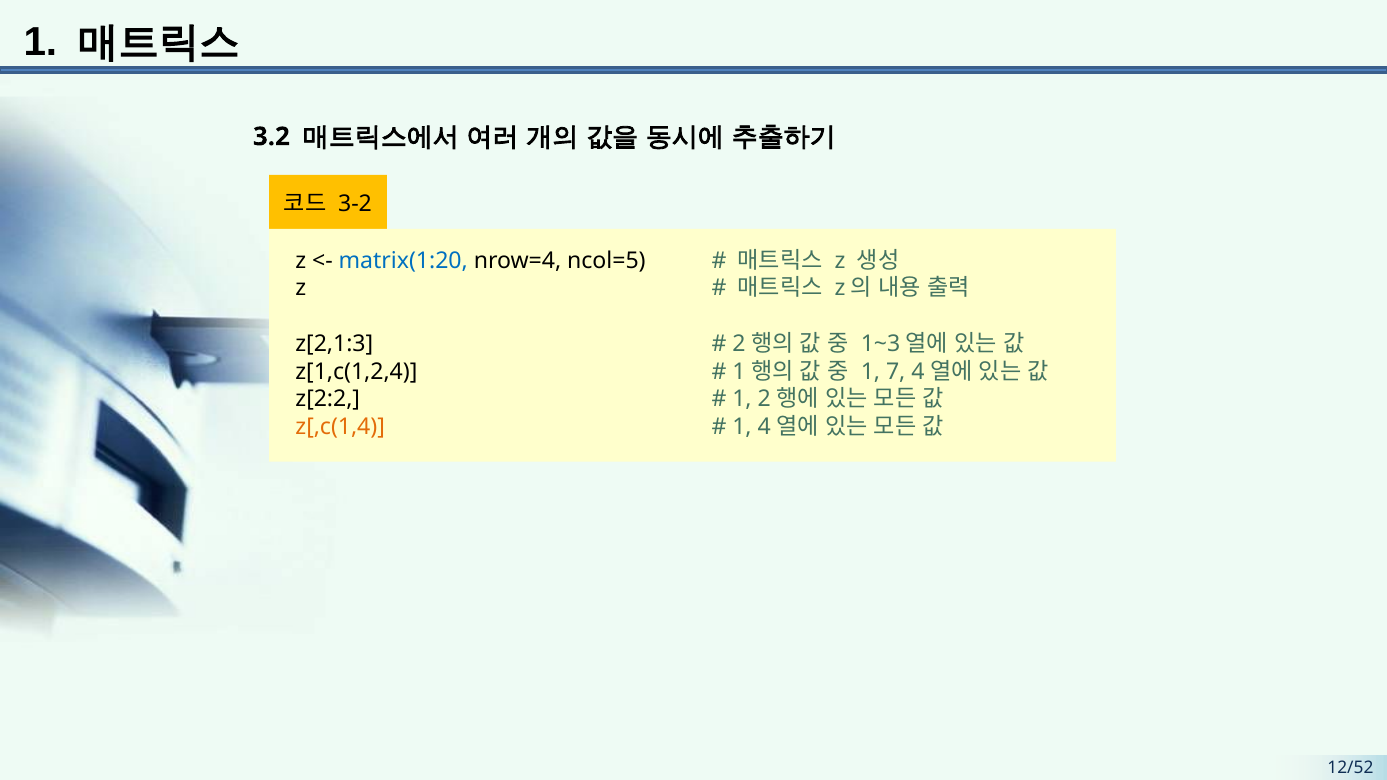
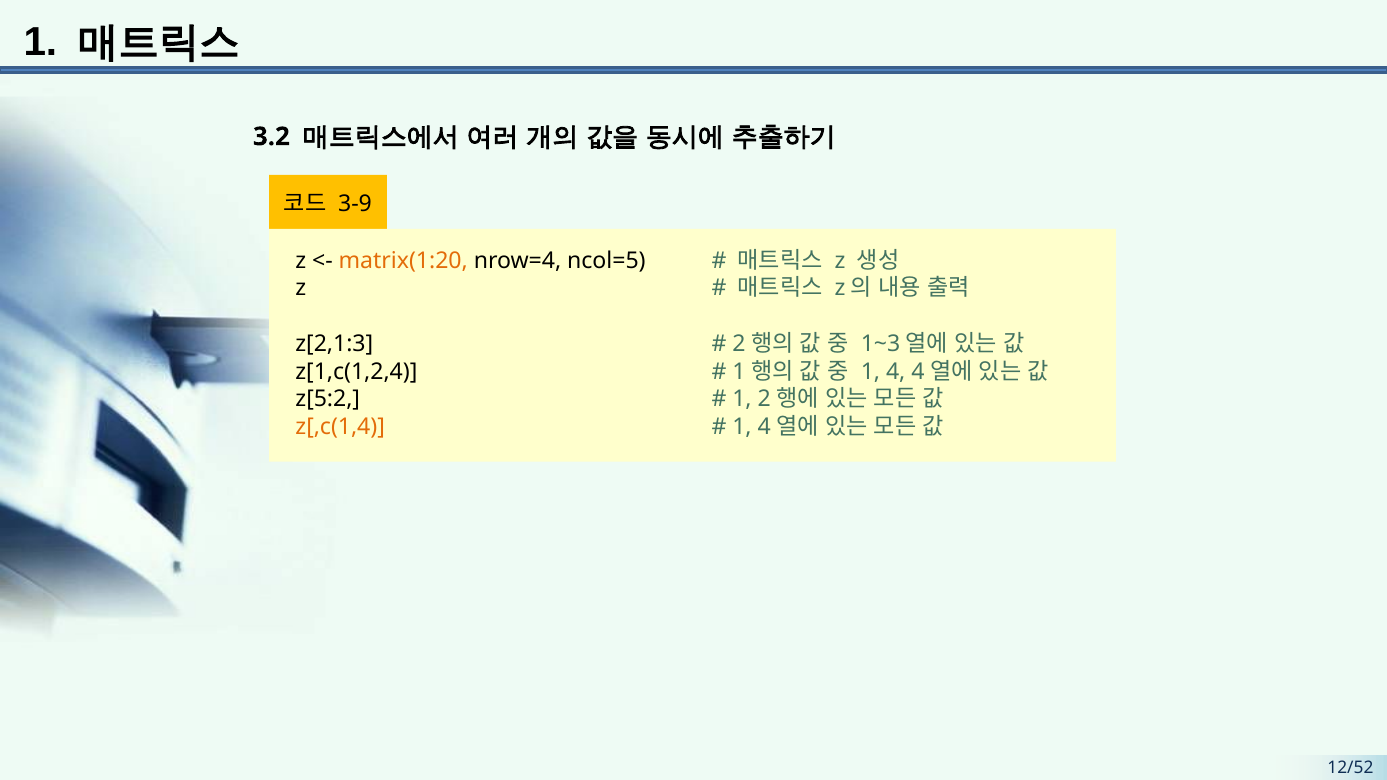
3-2: 3-2 -> 3-9
matrix(1:20 colour: blue -> orange
7: 7 -> 4
z[2:2: z[2:2 -> z[5:2
